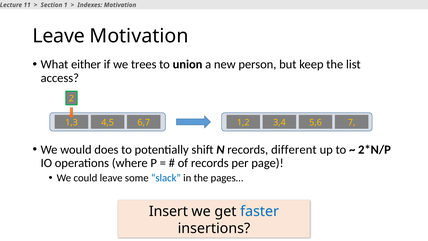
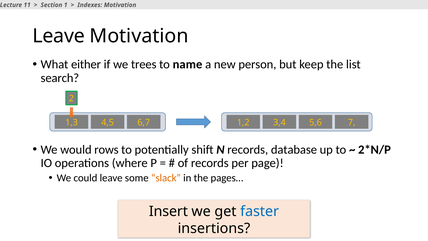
union: union -> name
access: access -> search
does: does -> rows
different: different -> database
slack colour: blue -> orange
